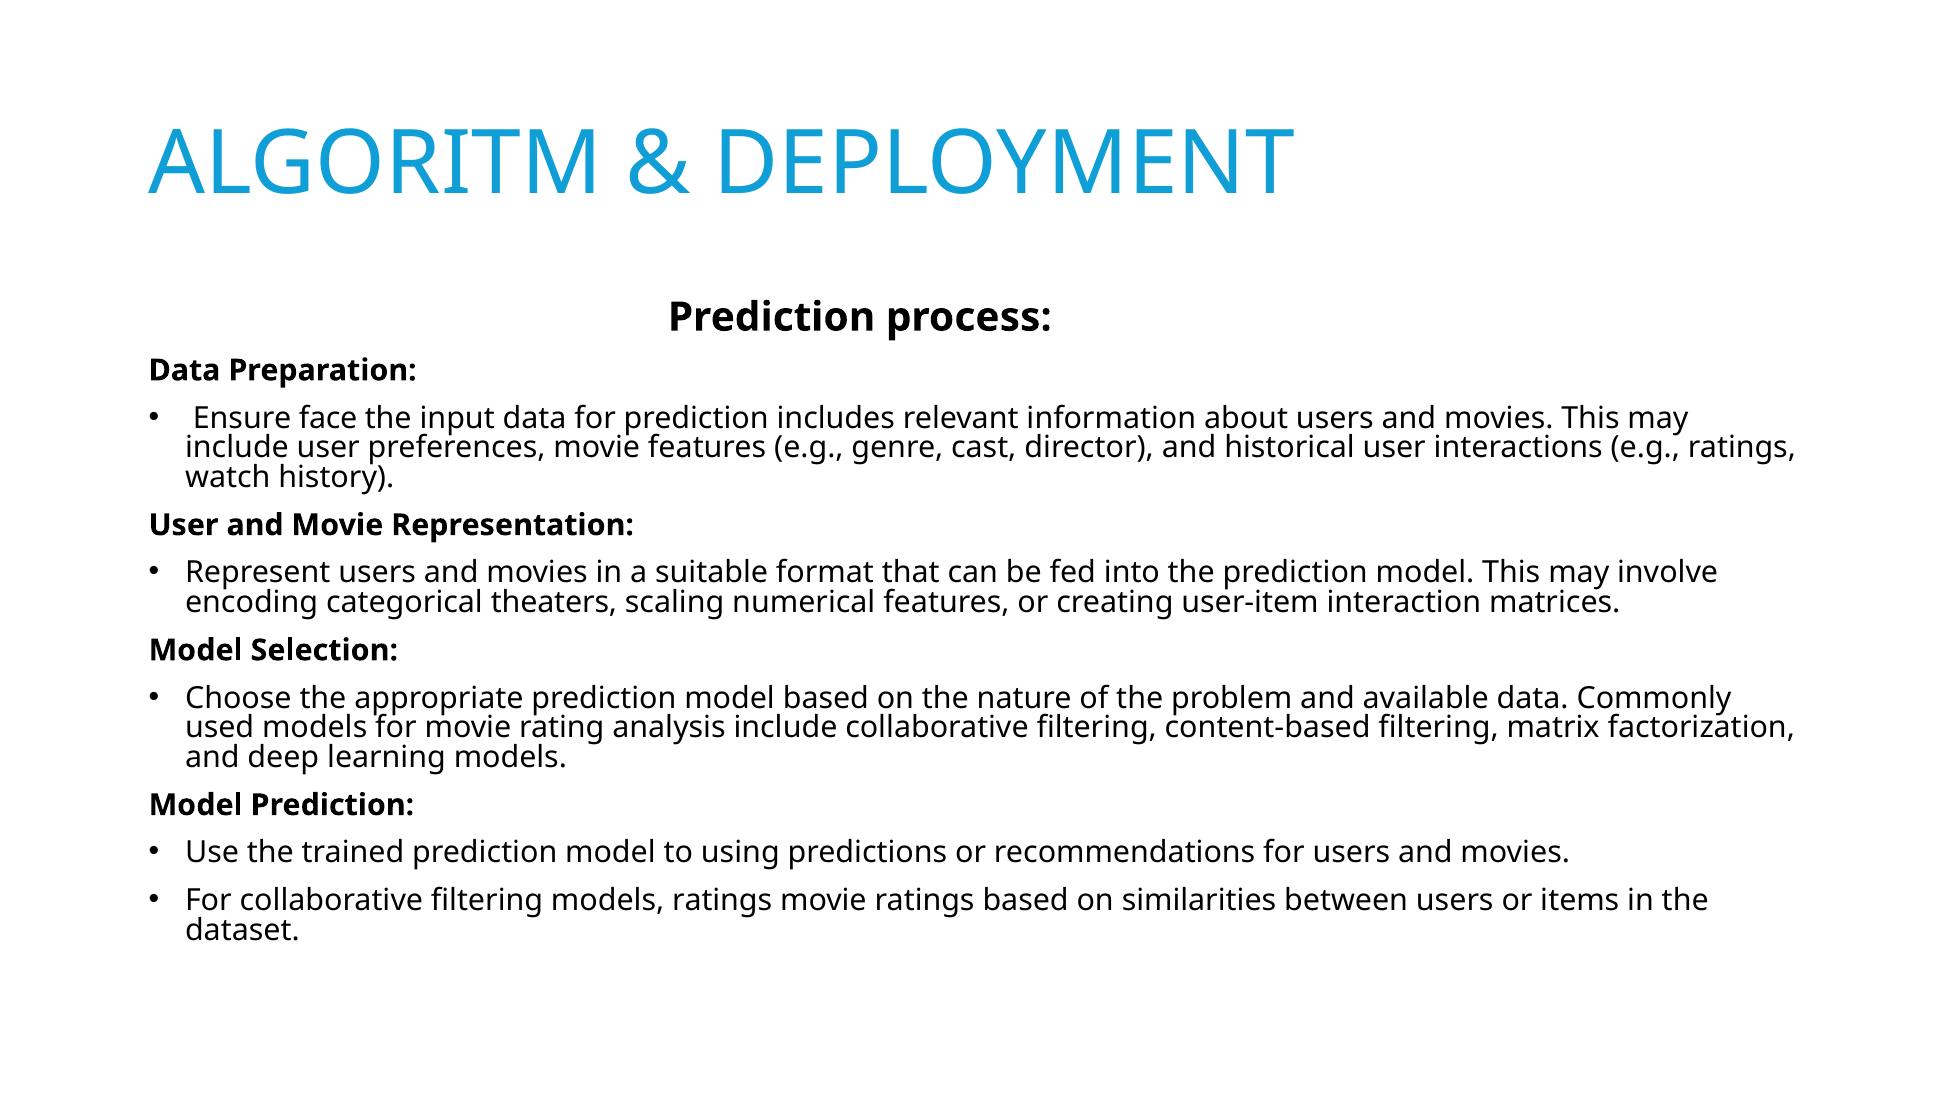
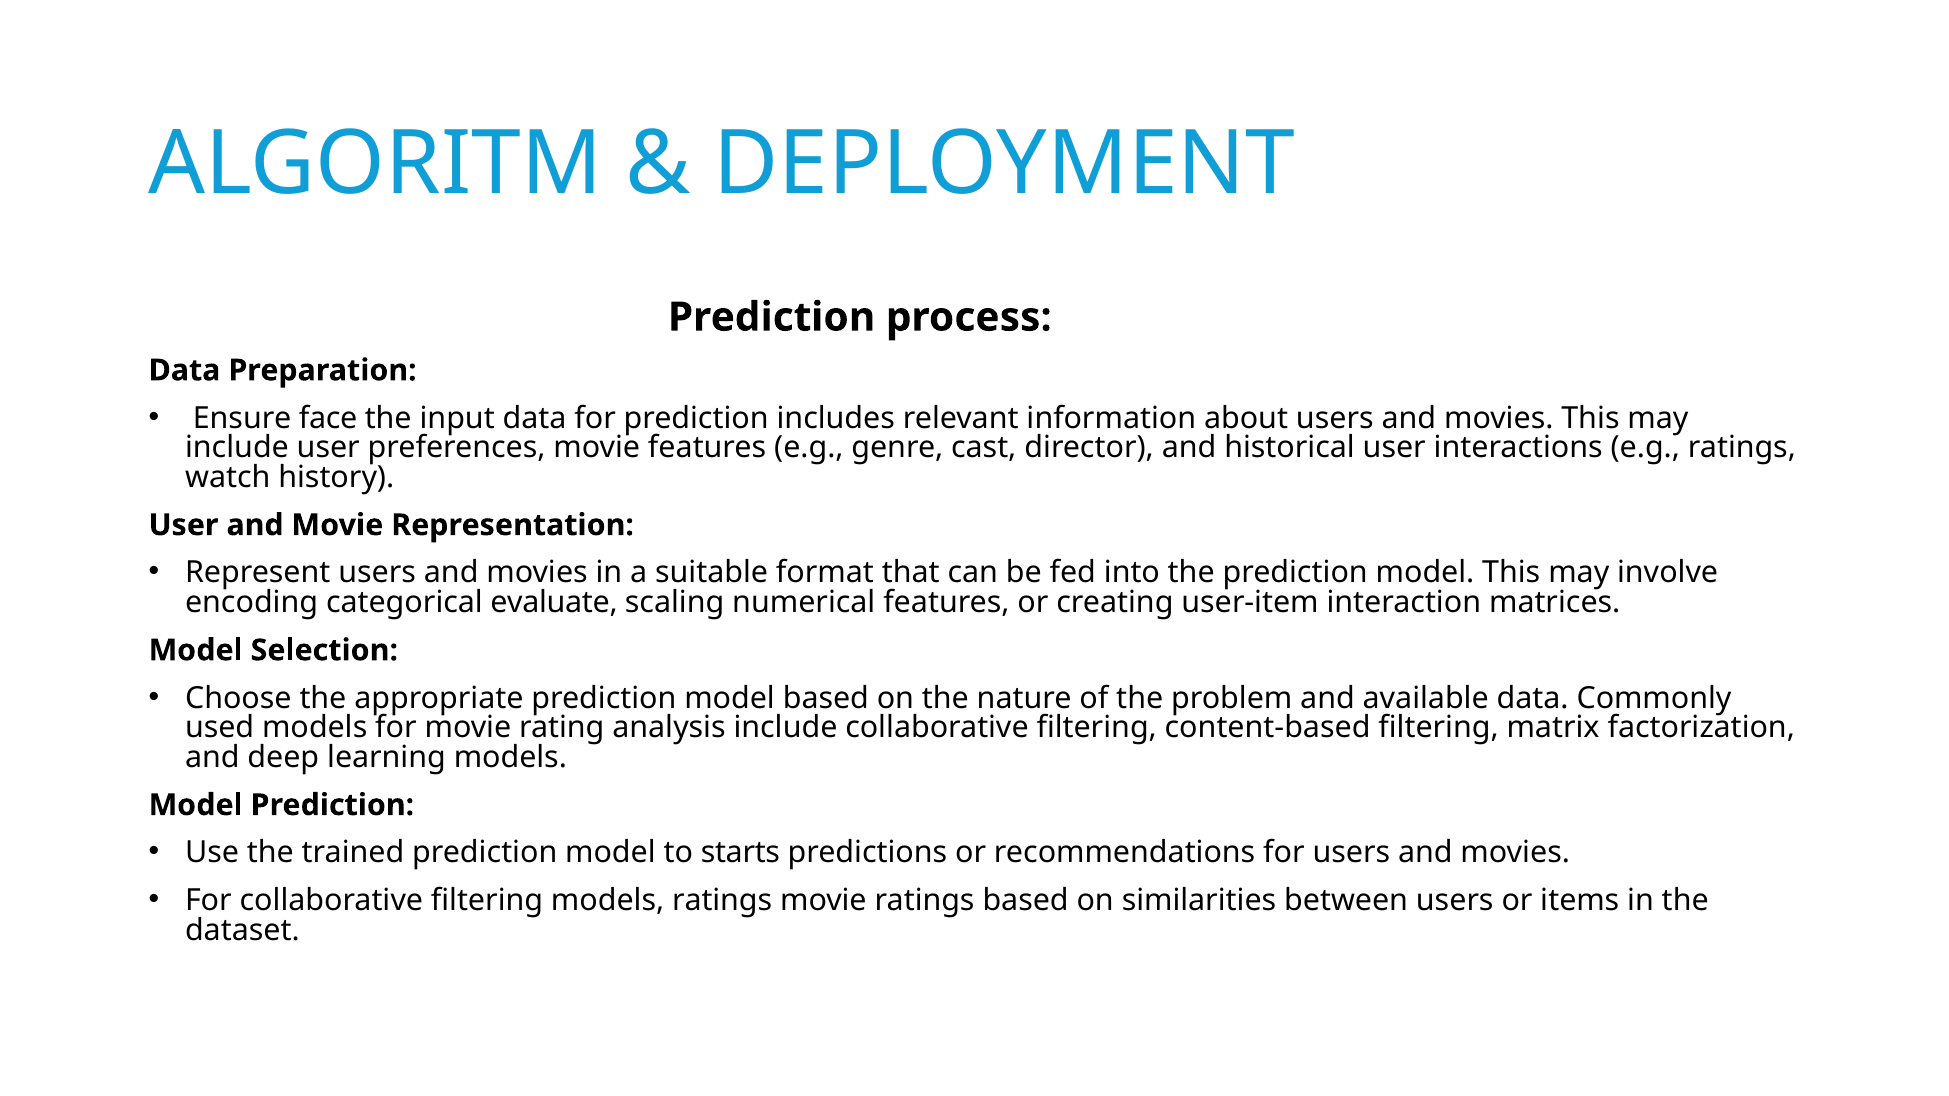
theaters: theaters -> evaluate
using: using -> starts
